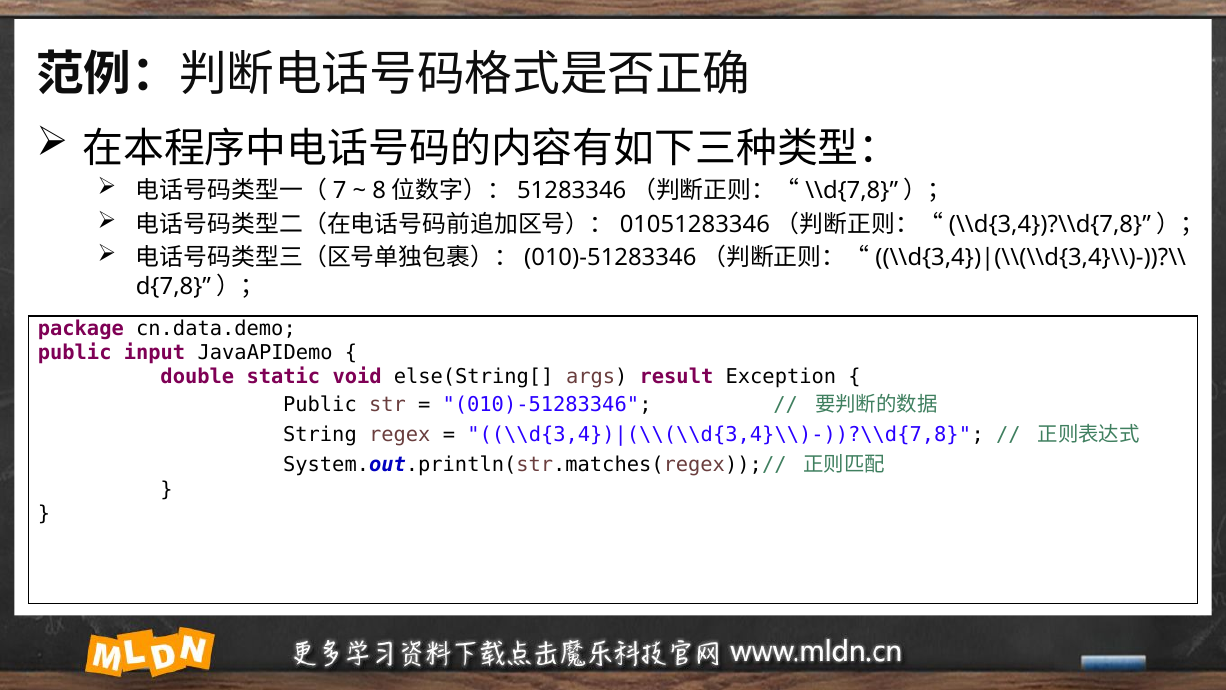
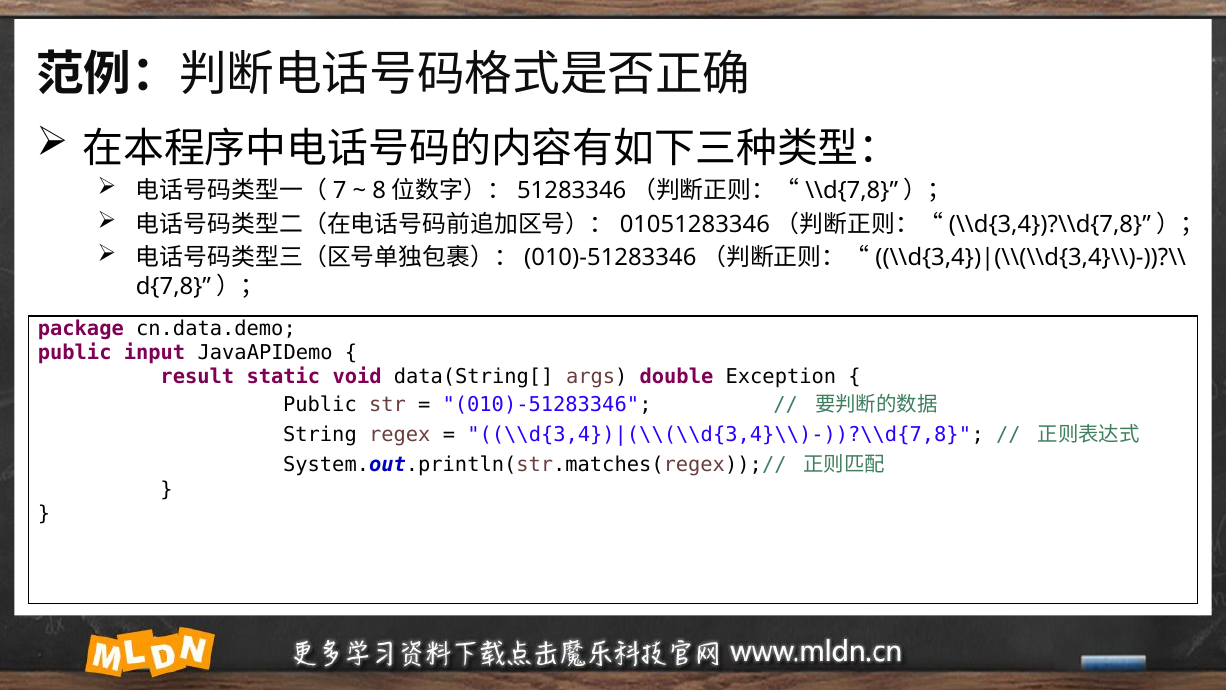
double: double -> result
else(String[: else(String[ -> data(String[
result: result -> double
